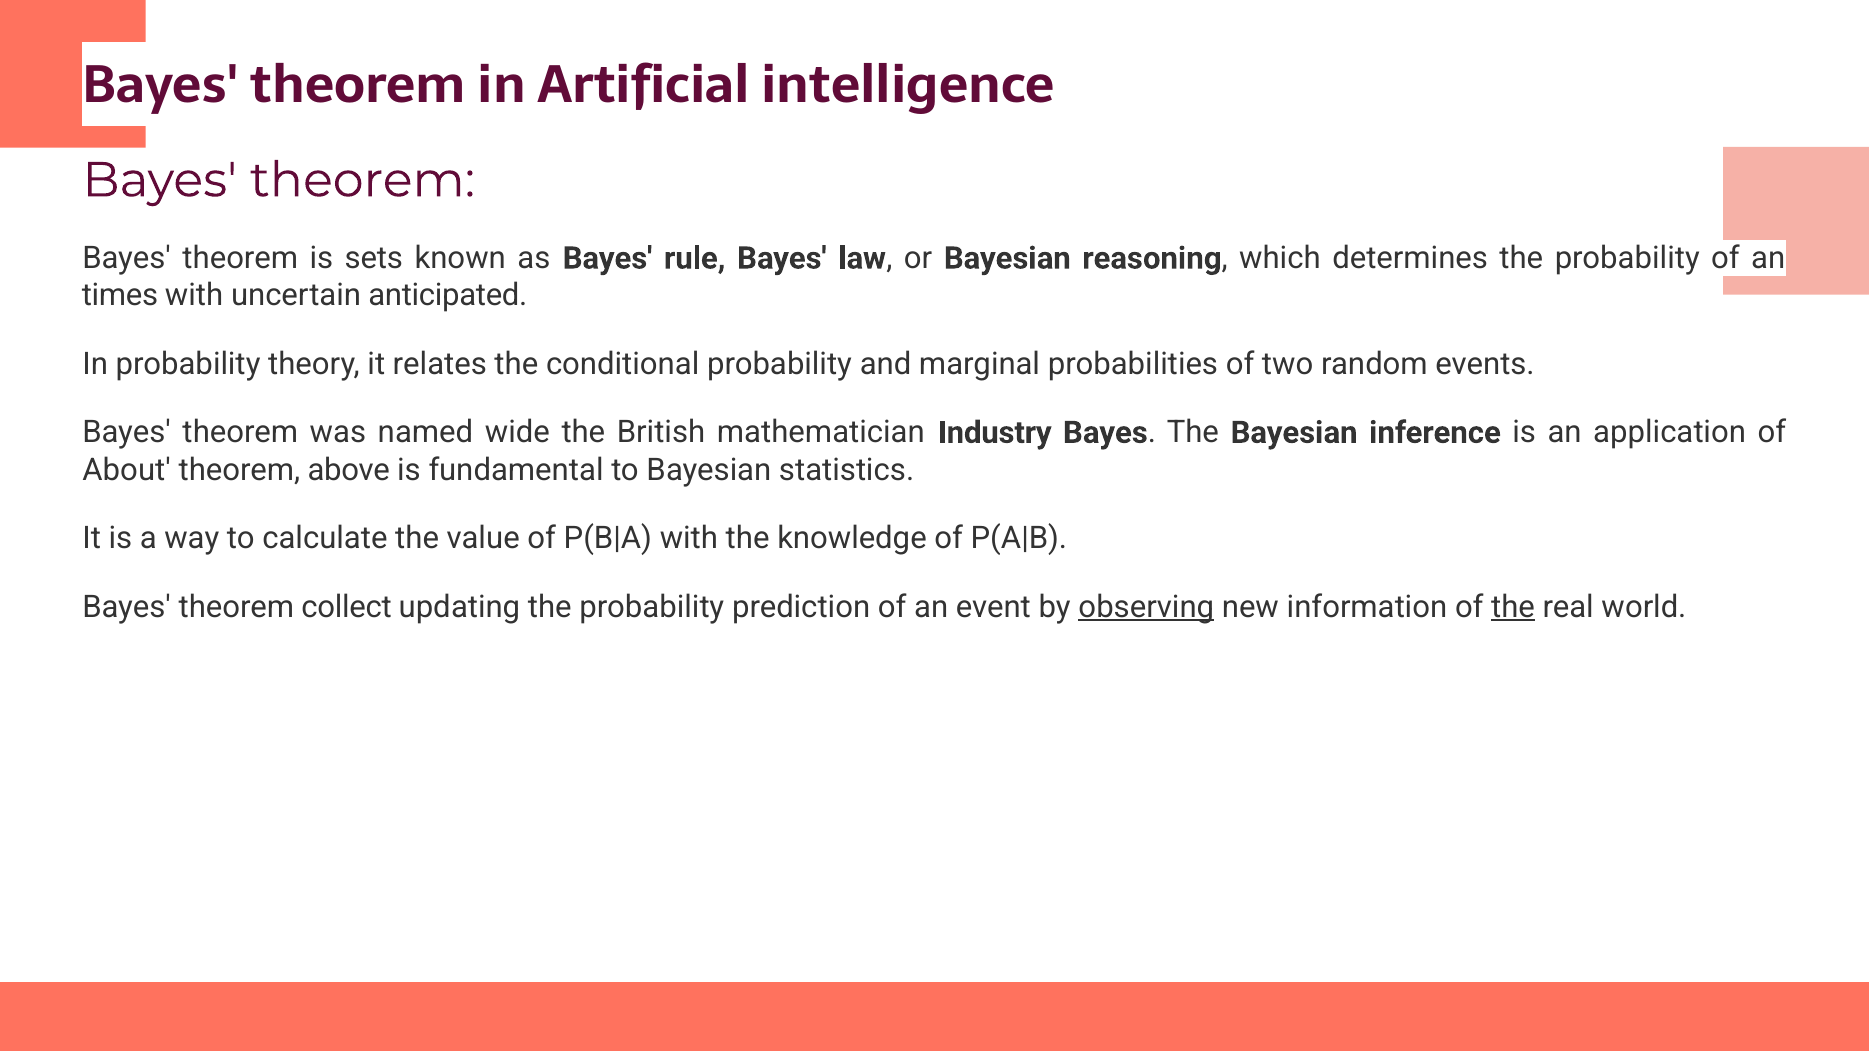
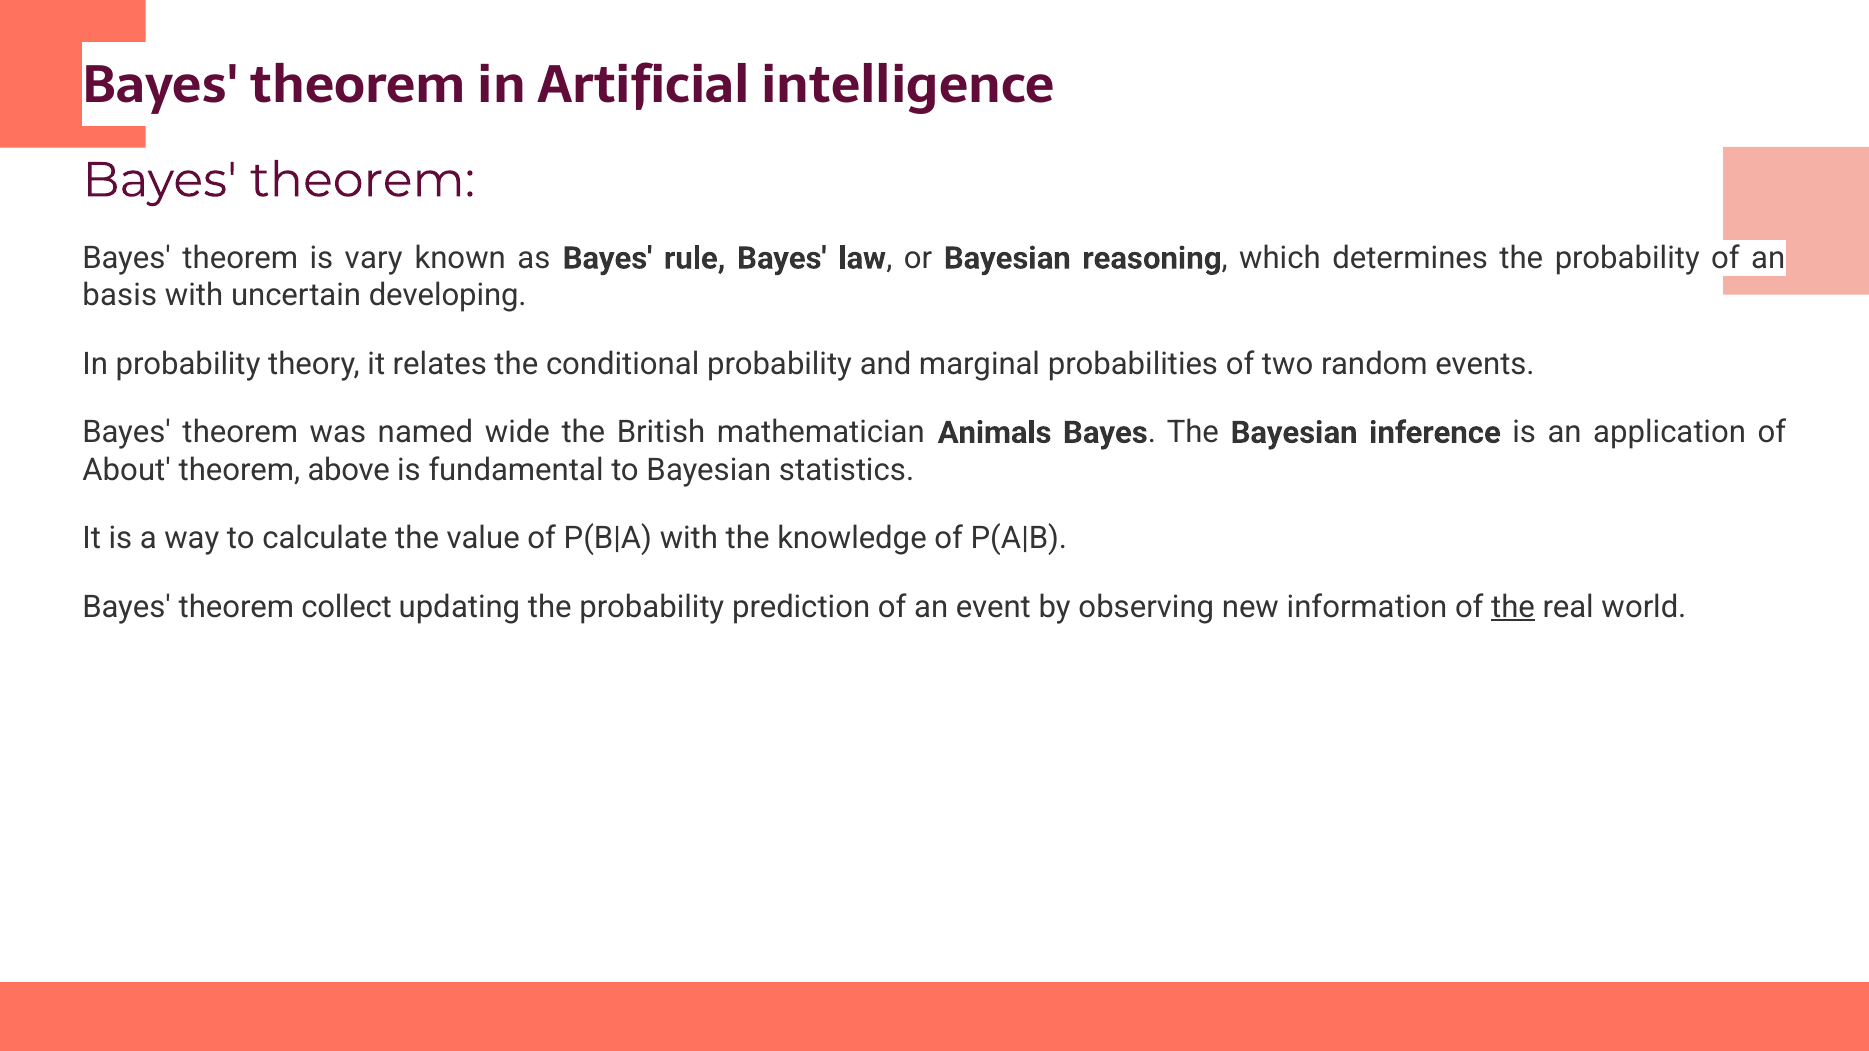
sets: sets -> vary
times: times -> basis
anticipated: anticipated -> developing
Industry: Industry -> Animals
observing underline: present -> none
